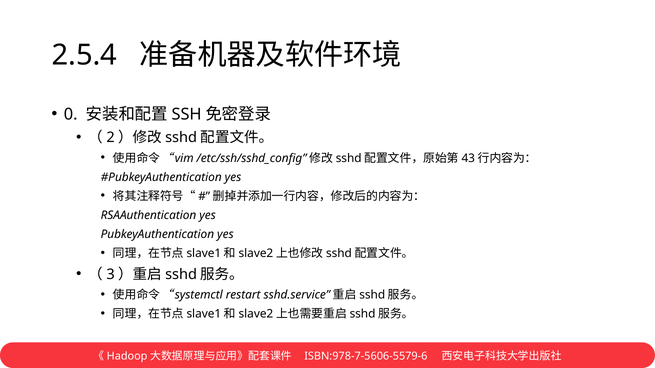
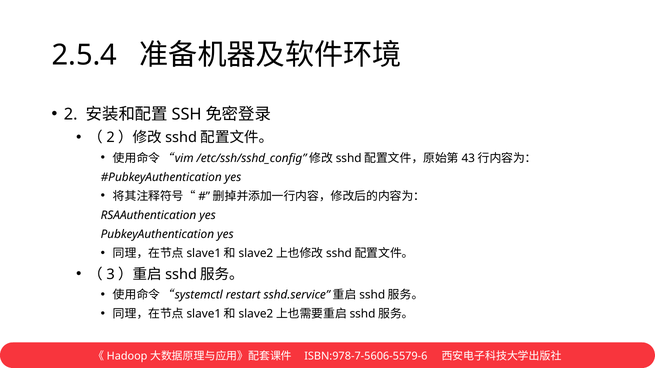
0: 0 -> 2
